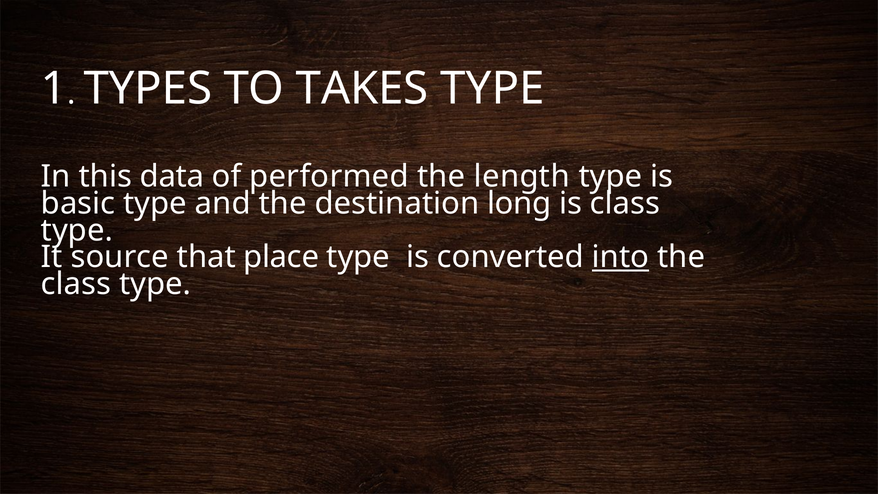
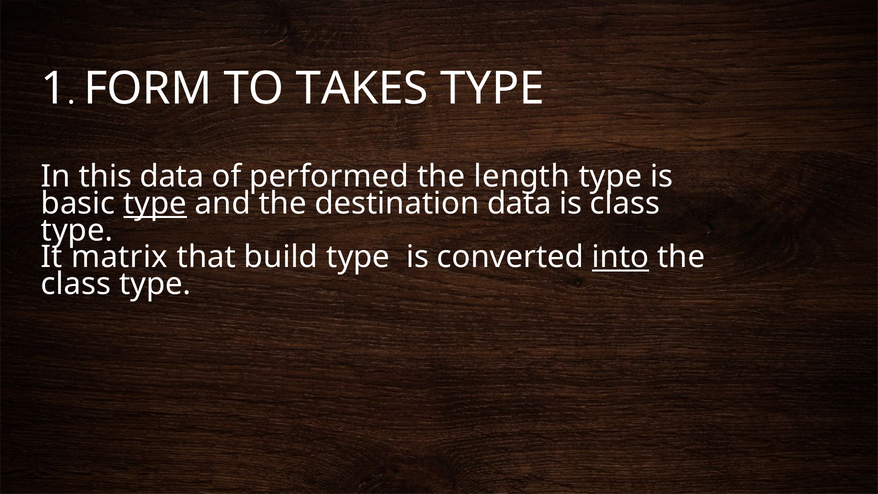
TYPES: TYPES -> FORM
type at (155, 203) underline: none -> present
destination long: long -> data
source: source -> matrix
place: place -> build
